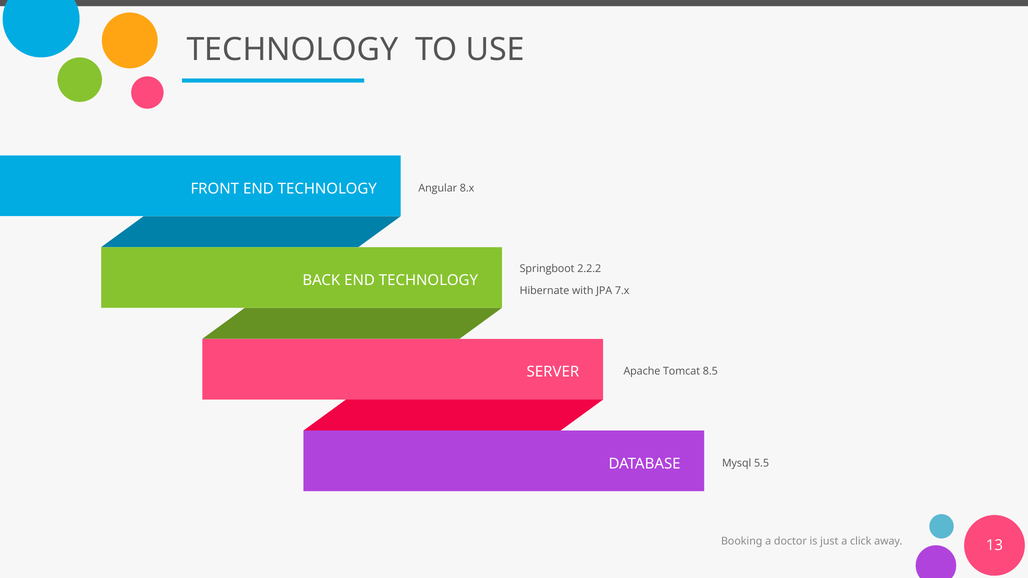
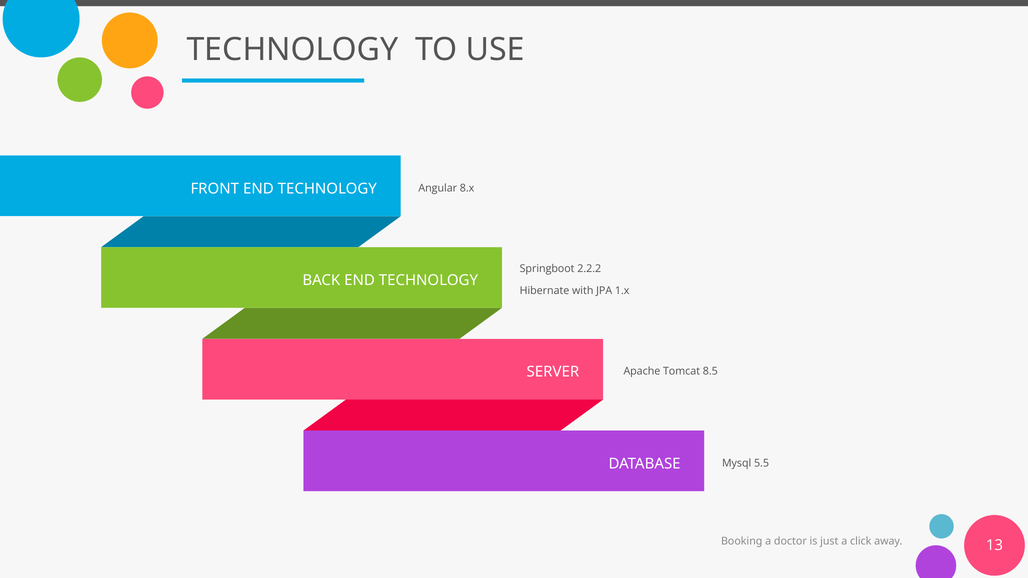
7.x: 7.x -> 1.x
